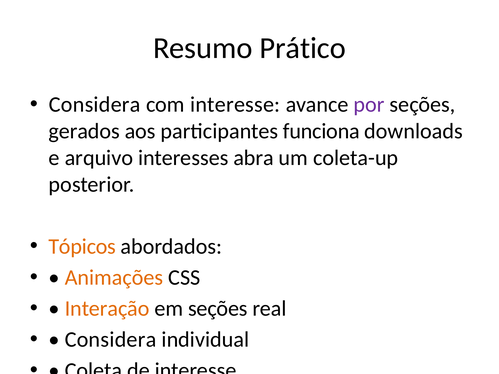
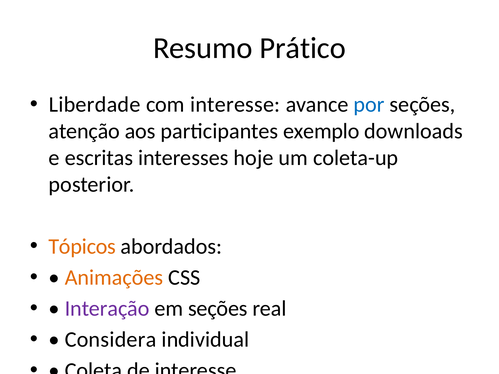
Considera at (95, 105): Considera -> Liberdade
por colour: purple -> blue
gerados: gerados -> atenção
funciona: funciona -> exemplo
arquivo: arquivo -> escritas
abra: abra -> hoje
Interação colour: orange -> purple
